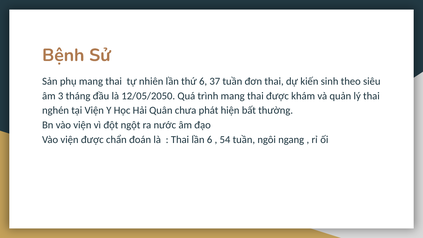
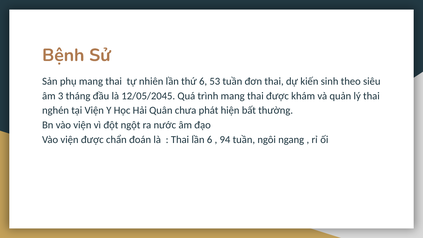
37: 37 -> 53
12/05/2050: 12/05/2050 -> 12/05/2045
54: 54 -> 94
